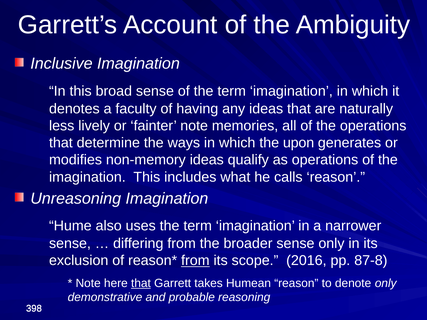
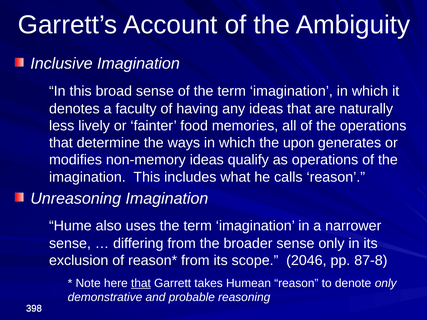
fainter note: note -> food
from at (195, 261) underline: present -> none
2016: 2016 -> 2046
